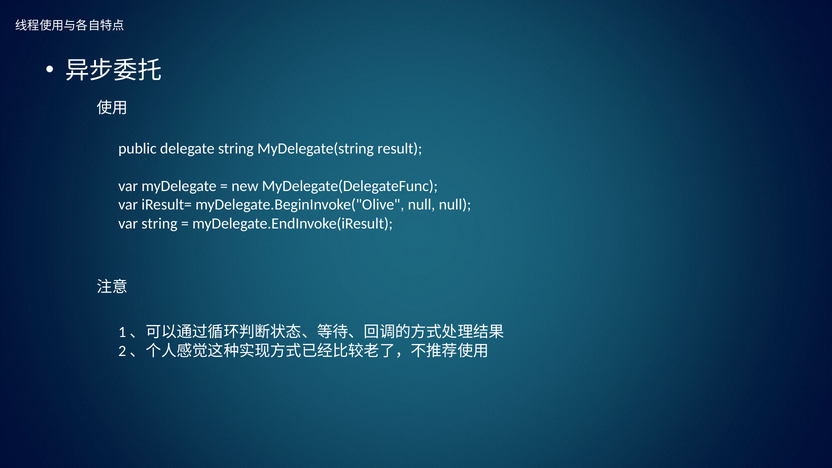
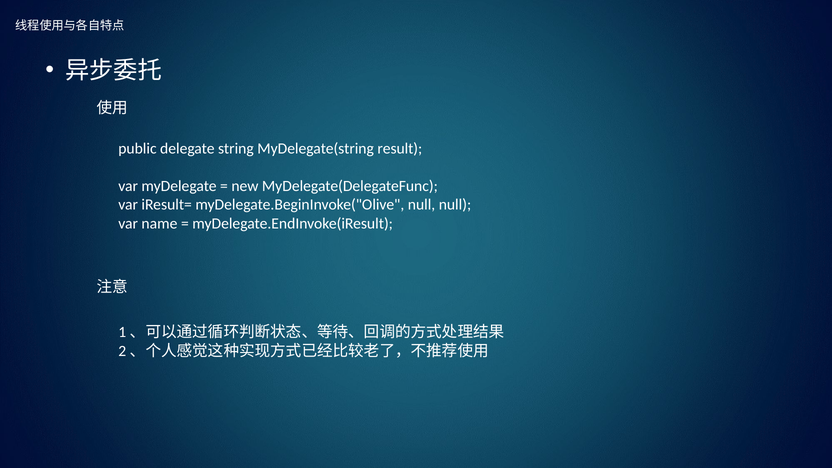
var string: string -> name
